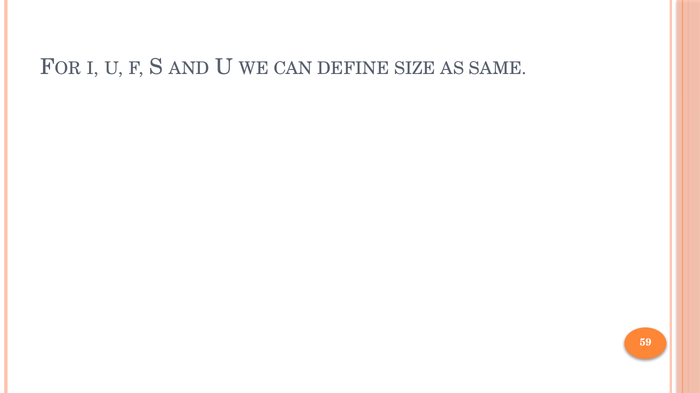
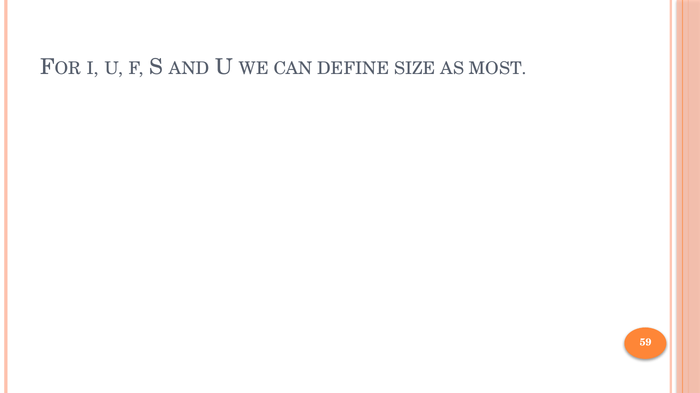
SAME: SAME -> MOST
